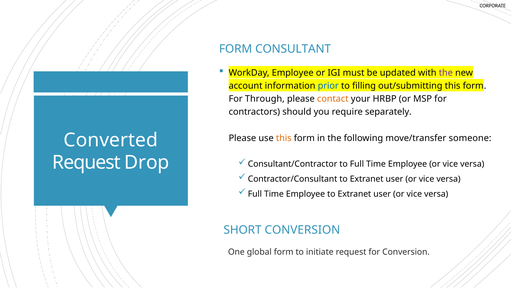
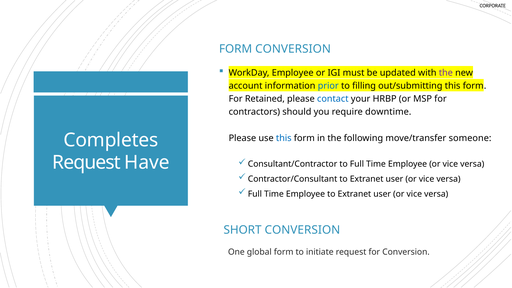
FORM CONSULTANT: CONSULTANT -> CONVERSION
Through: Through -> Retained
contact colour: orange -> blue
separately: separately -> downtime
Converted: Converted -> Completes
this at (284, 138) colour: orange -> blue
Drop: Drop -> Have
